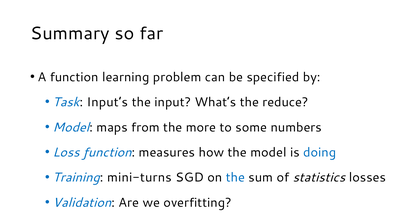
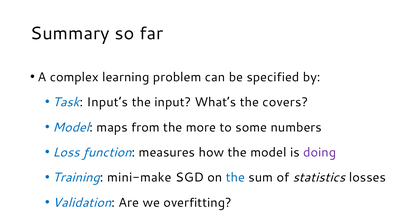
A function: function -> complex
reduce: reduce -> covers
doing colour: blue -> purple
mini-turns: mini-turns -> mini-make
